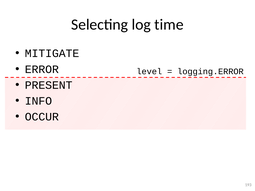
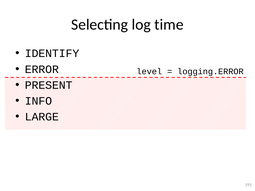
MITIGATE: MITIGATE -> IDENTIFY
OCCUR: OCCUR -> LARGE
